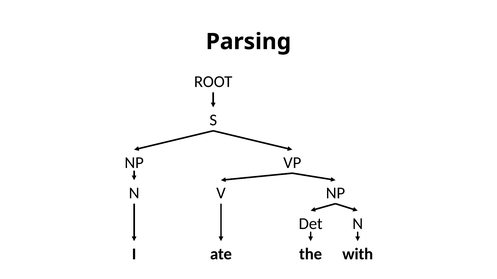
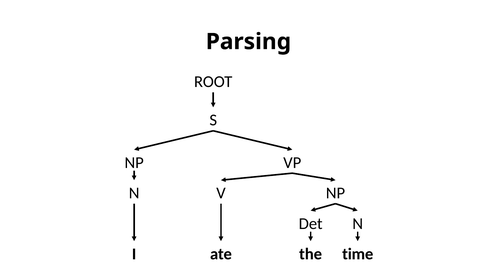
with: with -> time
